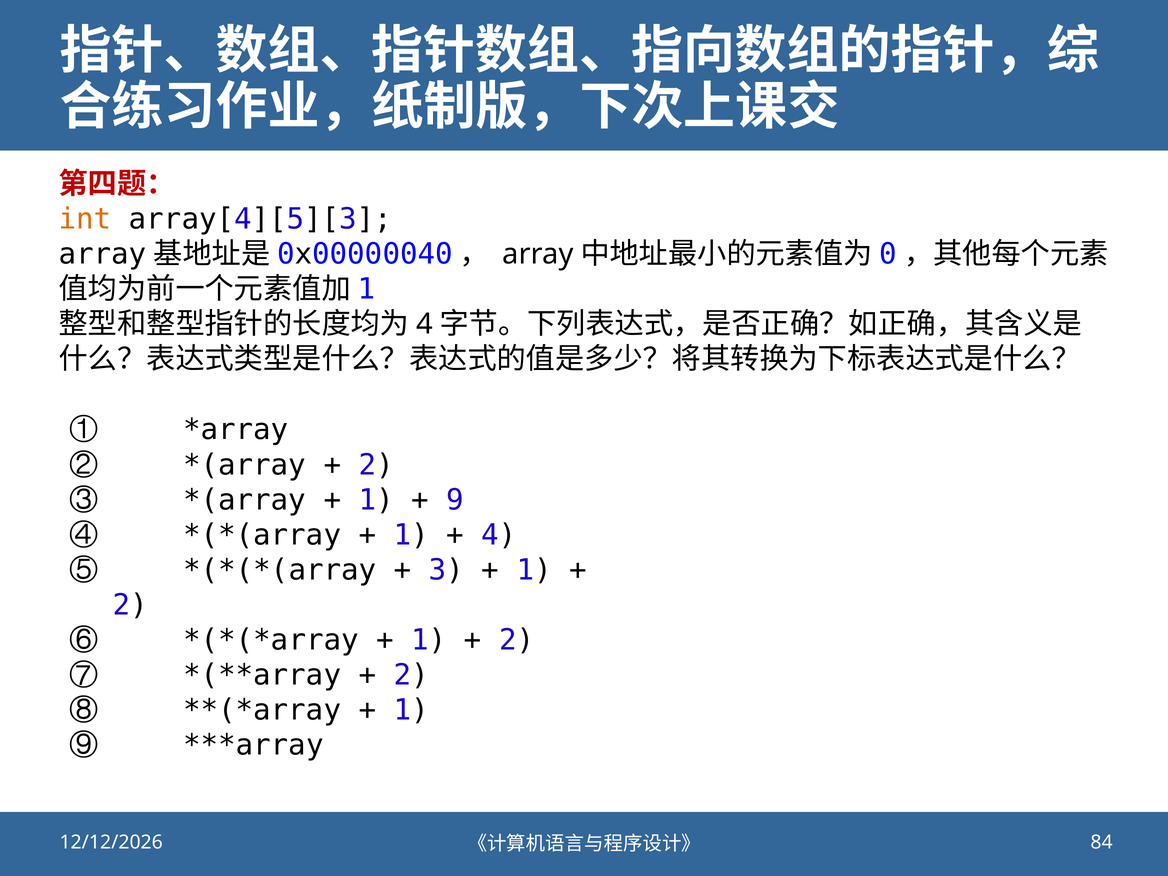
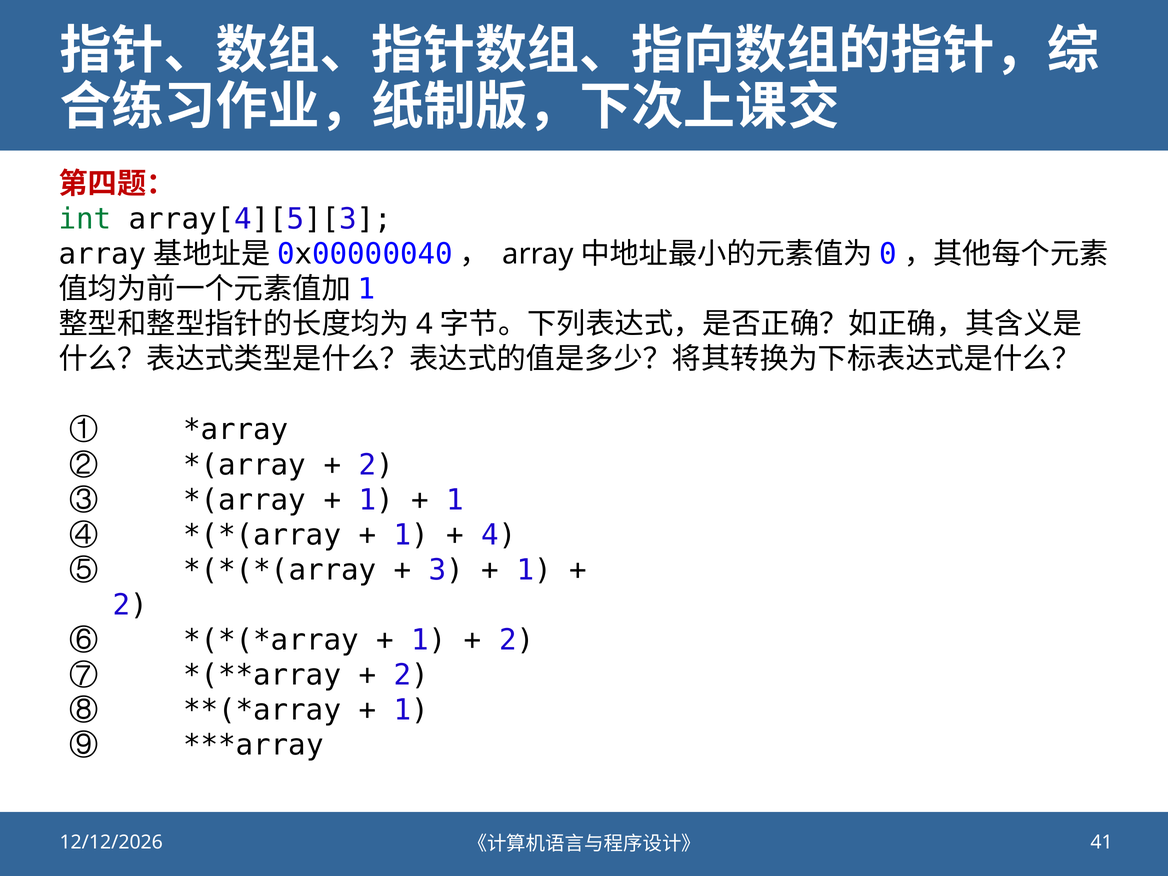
int colour: orange -> green
9 at (455, 500): 9 -> 1
84: 84 -> 41
